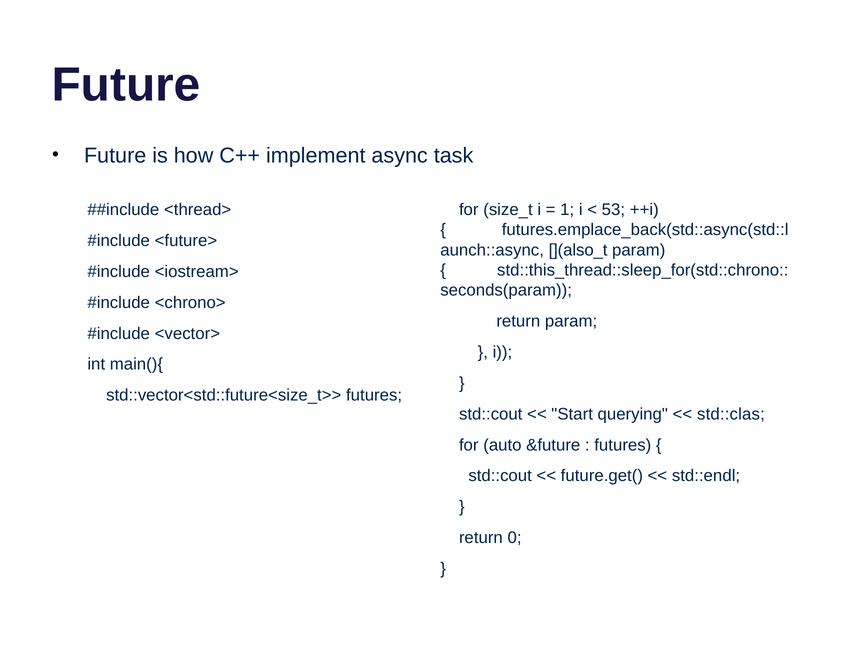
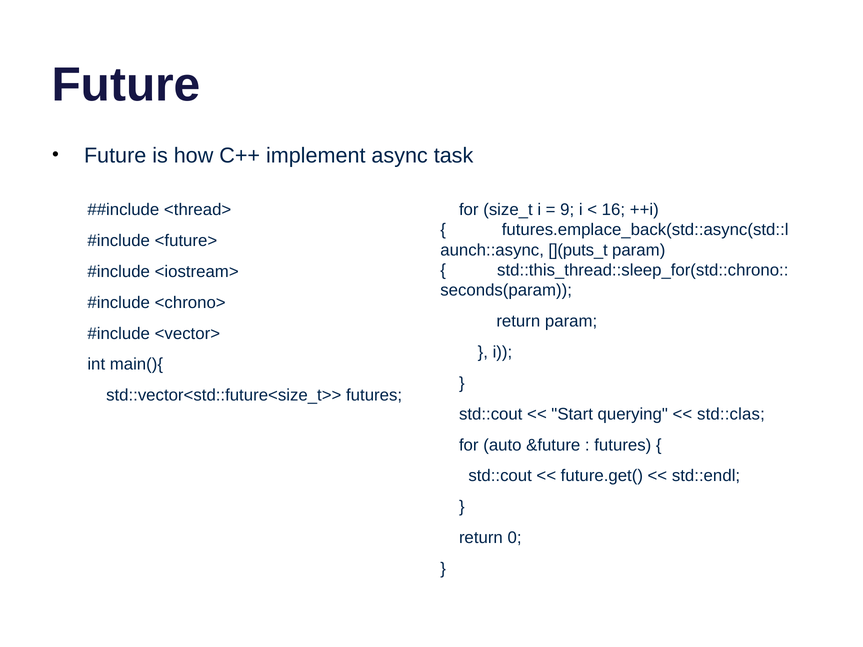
1: 1 -> 9
53: 53 -> 16
](also_t: ](also_t -> ](puts_t
